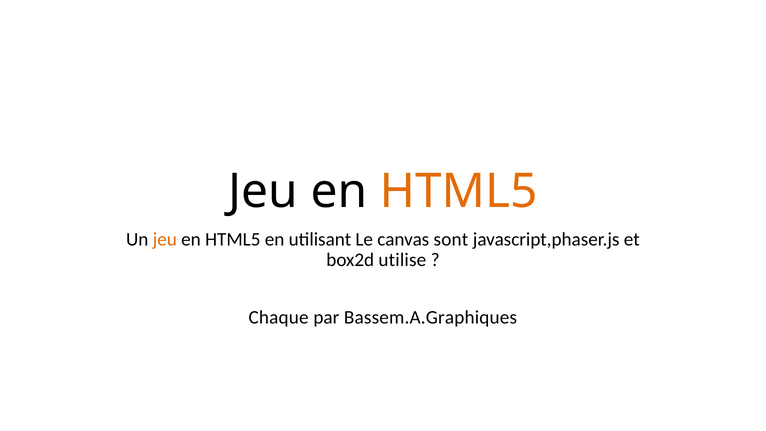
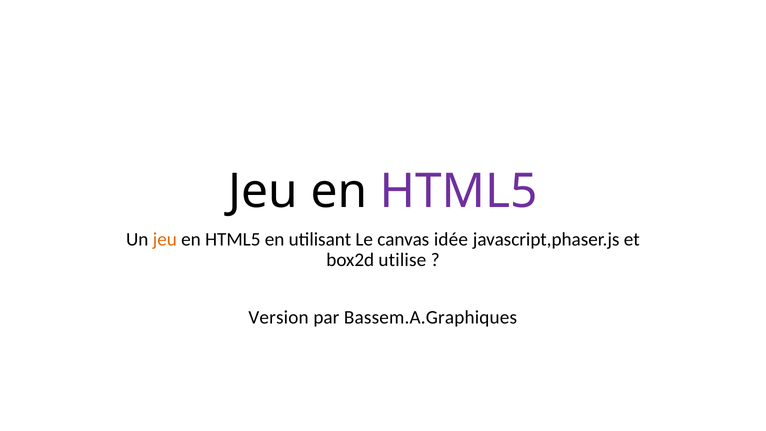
HTML5 at (459, 191) colour: orange -> purple
sont: sont -> idée
Chaque: Chaque -> Version
